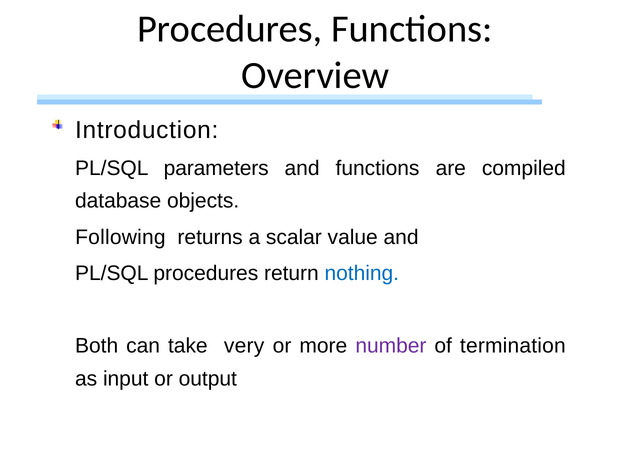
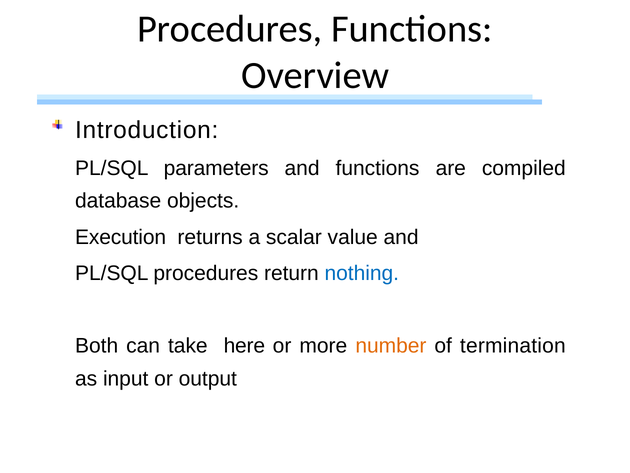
Following: Following -> Execution
very: very -> here
number colour: purple -> orange
